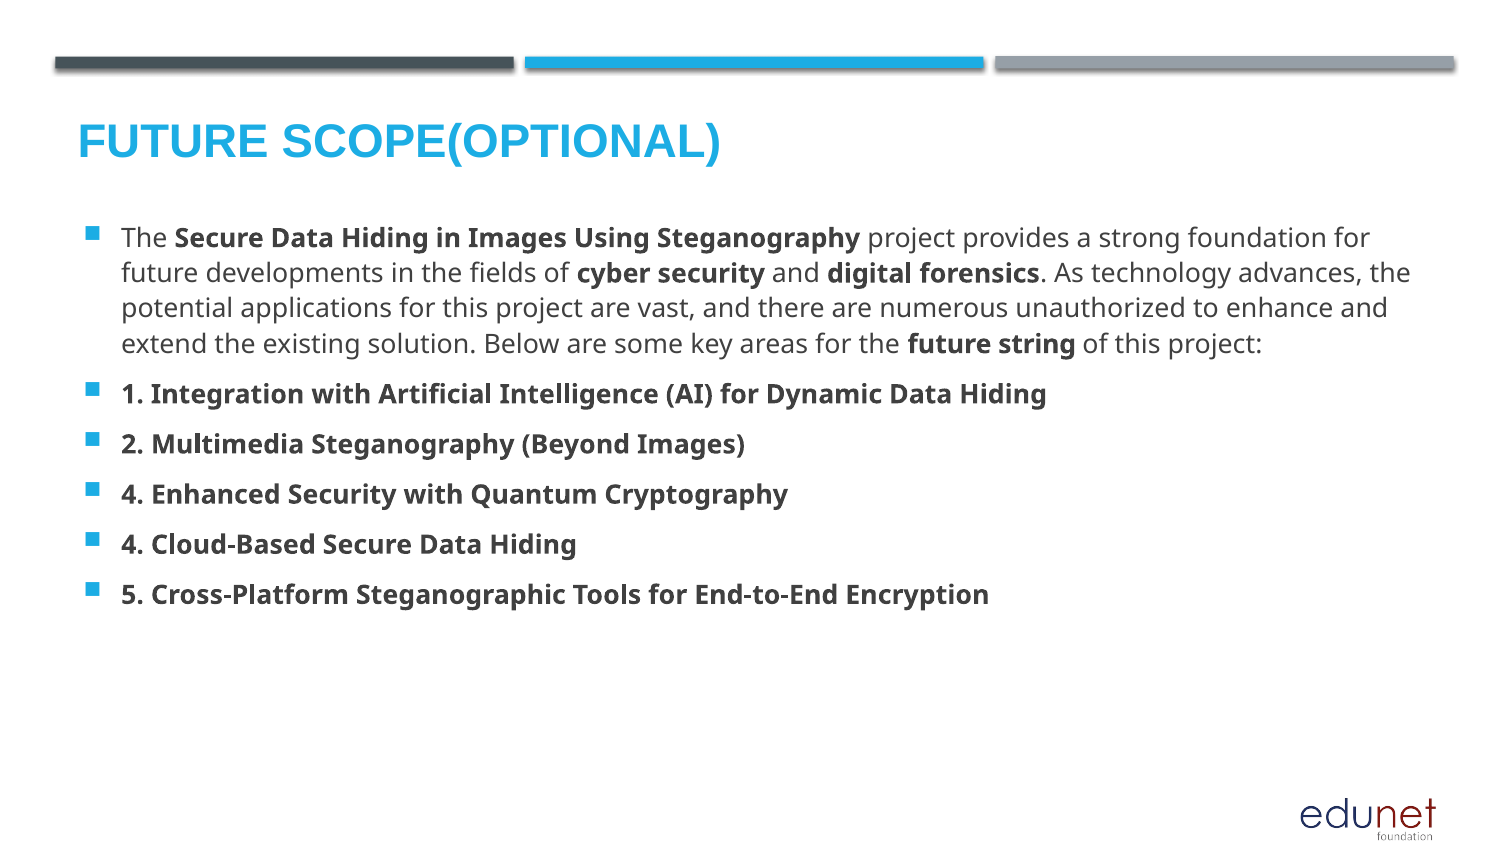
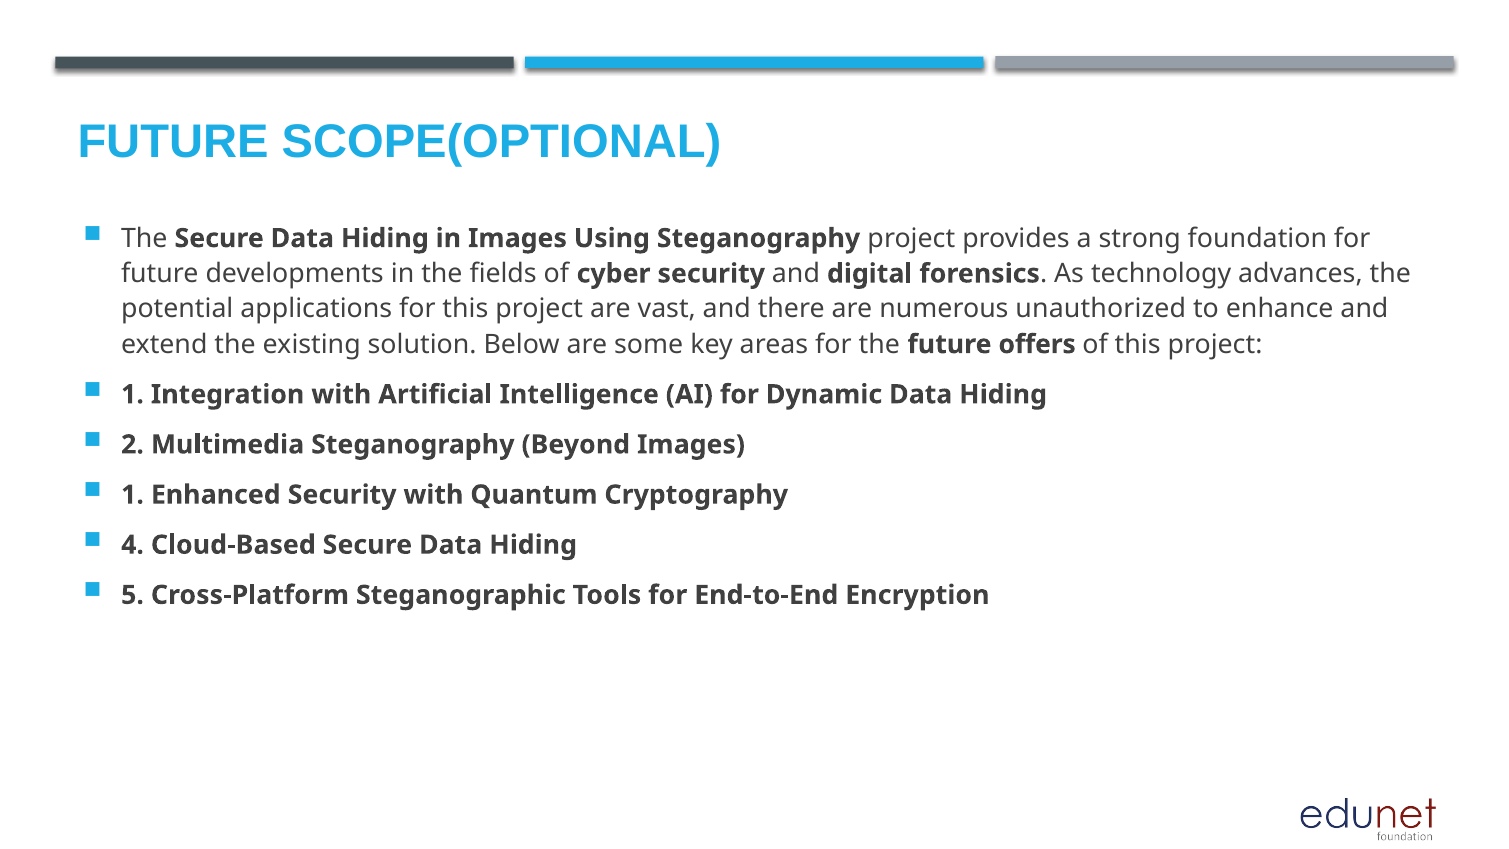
string: string -> offers
4 at (133, 495): 4 -> 1
